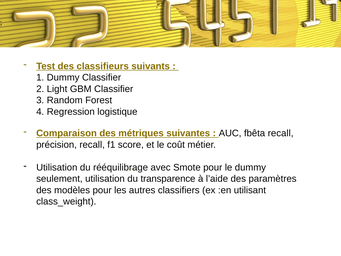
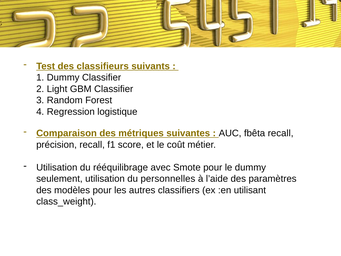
transparence: transparence -> personnelles
